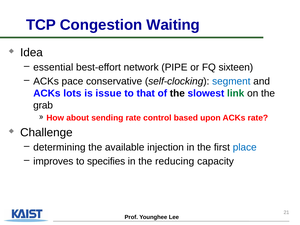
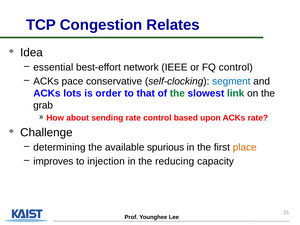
Waiting: Waiting -> Relates
PIPE: PIPE -> IEEE
FQ sixteen: sixteen -> control
issue: issue -> order
the at (177, 93) colour: black -> green
injection: injection -> spurious
place colour: blue -> orange
specifies: specifies -> injection
